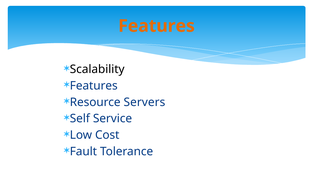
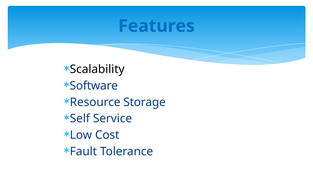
Features at (156, 26) colour: orange -> blue
Features at (94, 86): Features -> Software
Servers: Servers -> Storage
